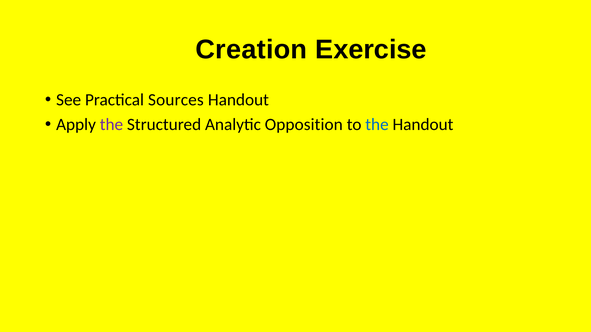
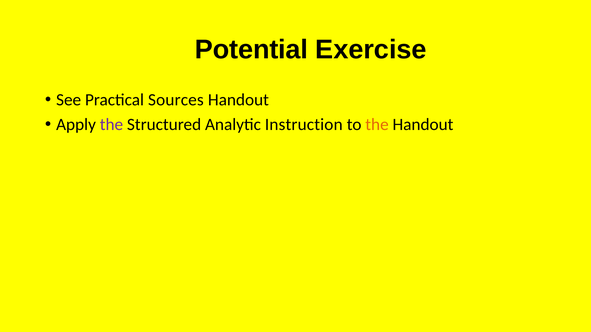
Creation: Creation -> Potential
Opposition: Opposition -> Instruction
the at (377, 125) colour: blue -> orange
